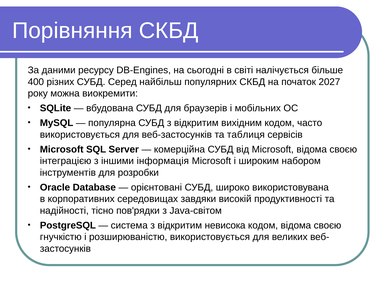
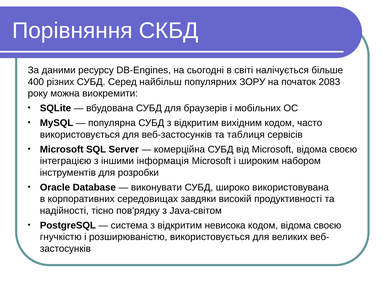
популярних СКБД: СКБД -> ЗОРУ
2027: 2027 -> 2083
орієнтовані: орієнтовані -> виконувати
пов'рядки: пов'рядки -> пов'рядку
